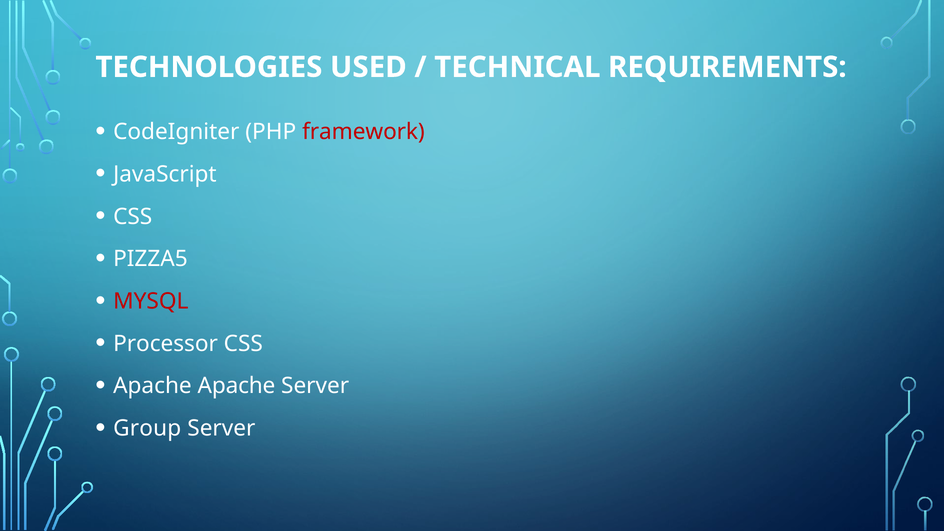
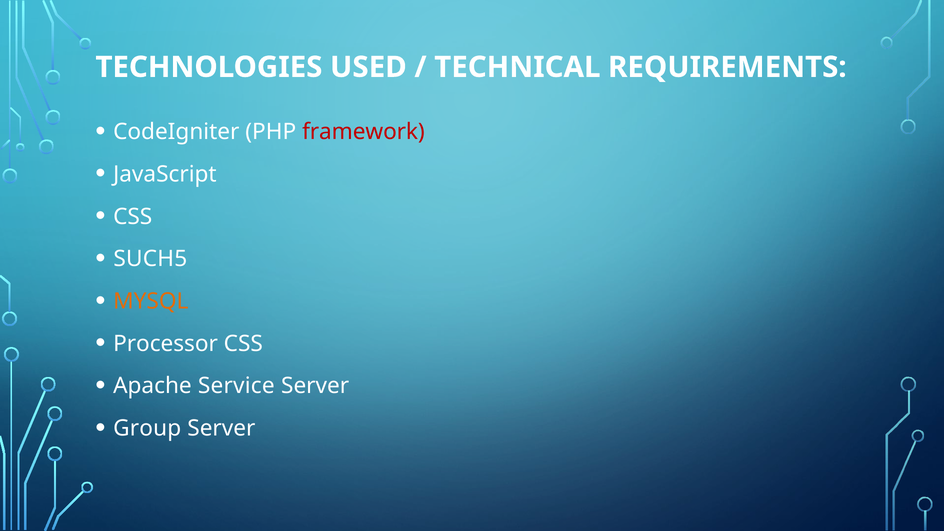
PIZZA5: PIZZA5 -> SUCH5
MYSQL colour: red -> orange
Apache Apache: Apache -> Service
